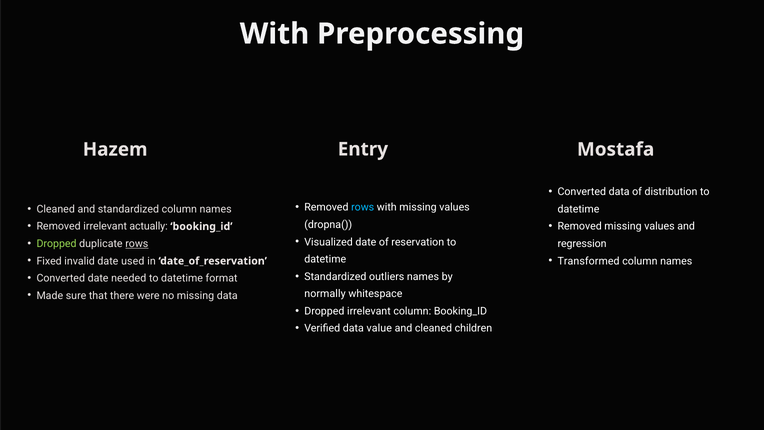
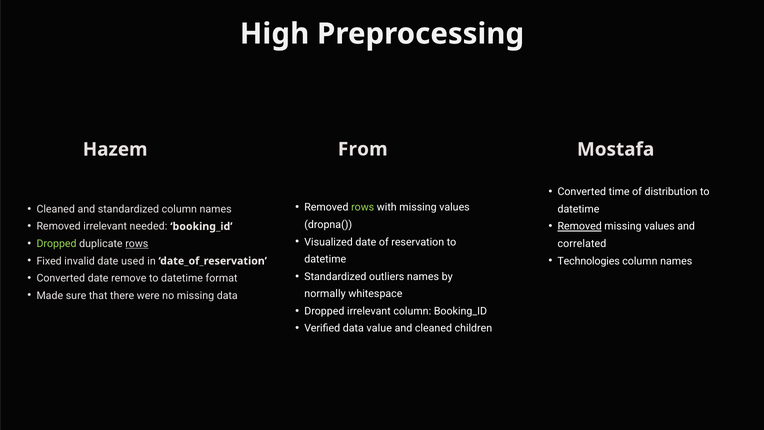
With at (275, 34): With -> High
Entry: Entry -> From
Converted data: data -> time
rows at (363, 207) colour: light blue -> light green
actually: actually -> needed
Removed at (580, 226) underline: none -> present
regression: regression -> correlated
Transformed: Transformed -> Technologies
needed: needed -> remove
